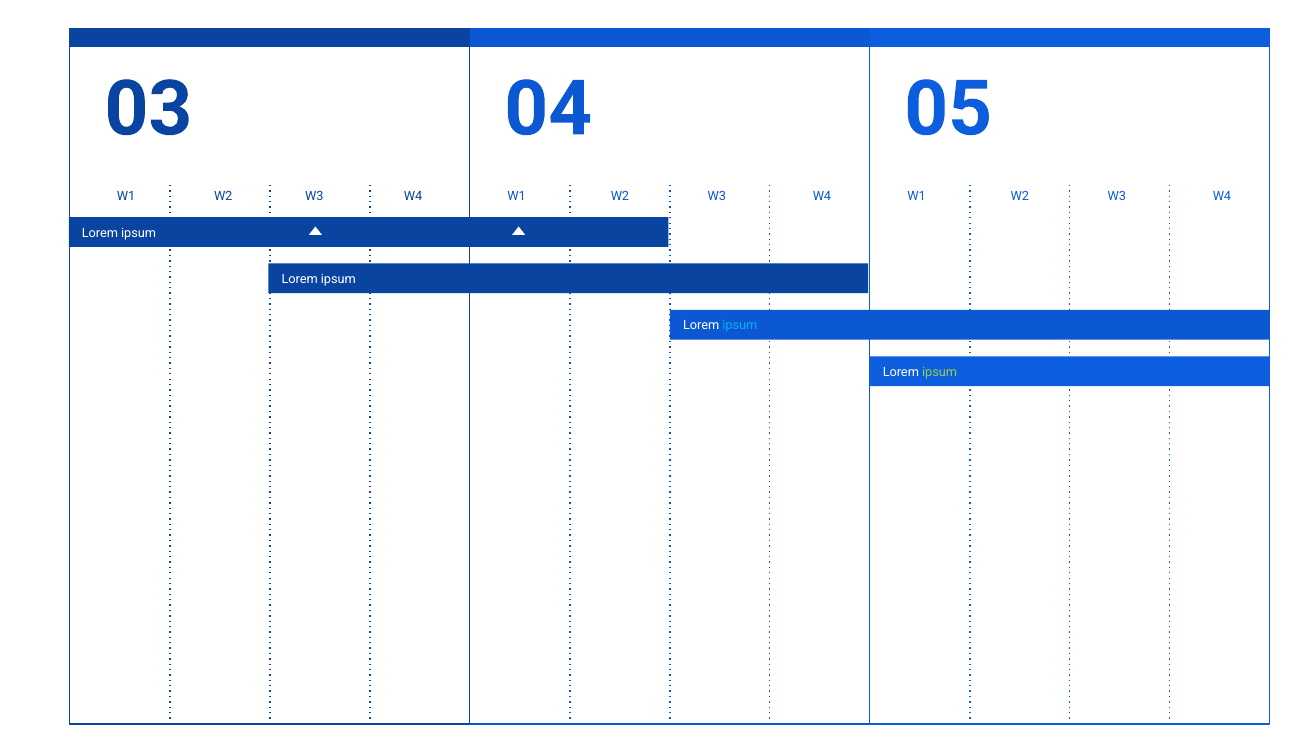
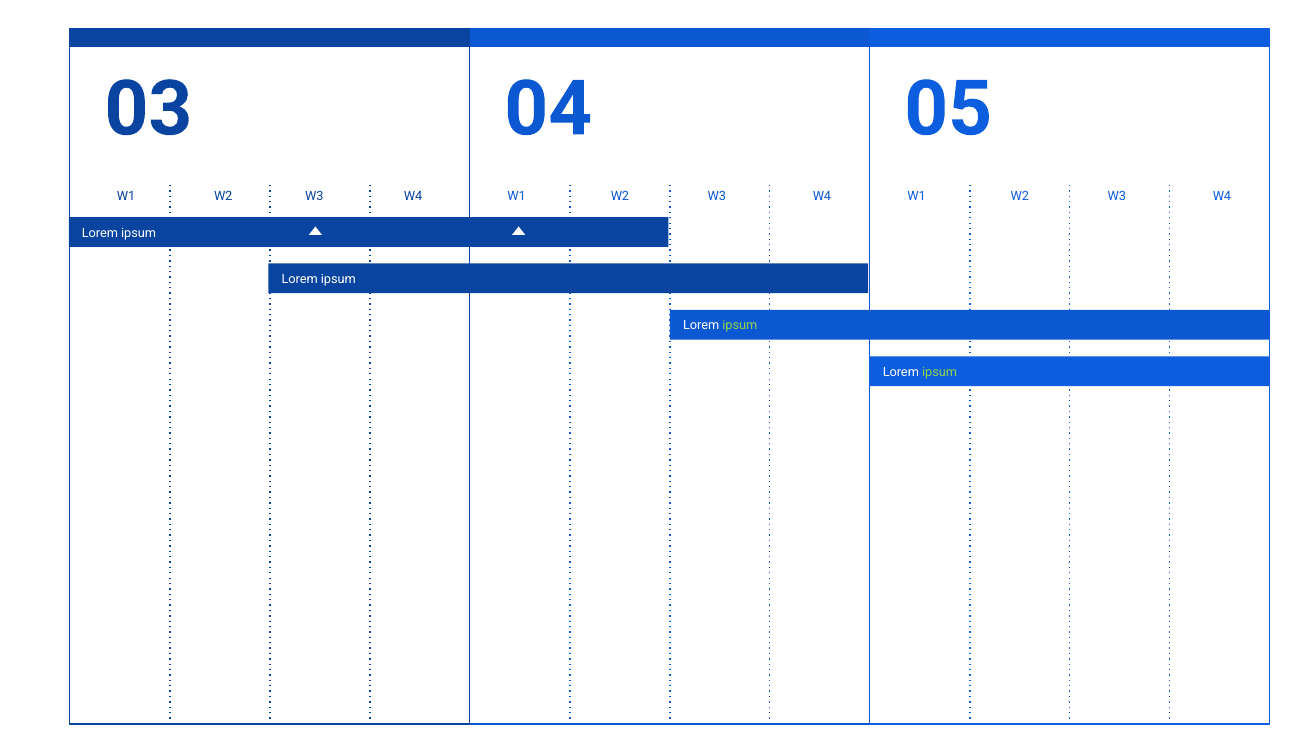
ipsum at (740, 326) colour: light blue -> light green
